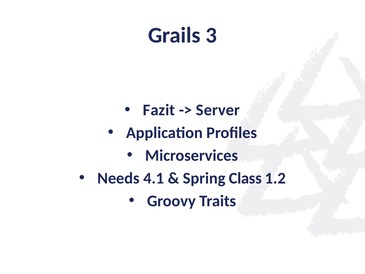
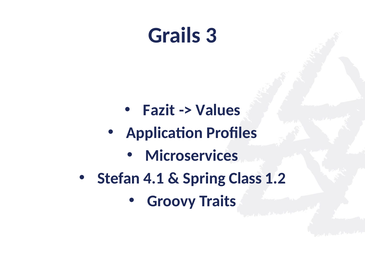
Server: Server -> Values
Needs: Needs -> Stefan
